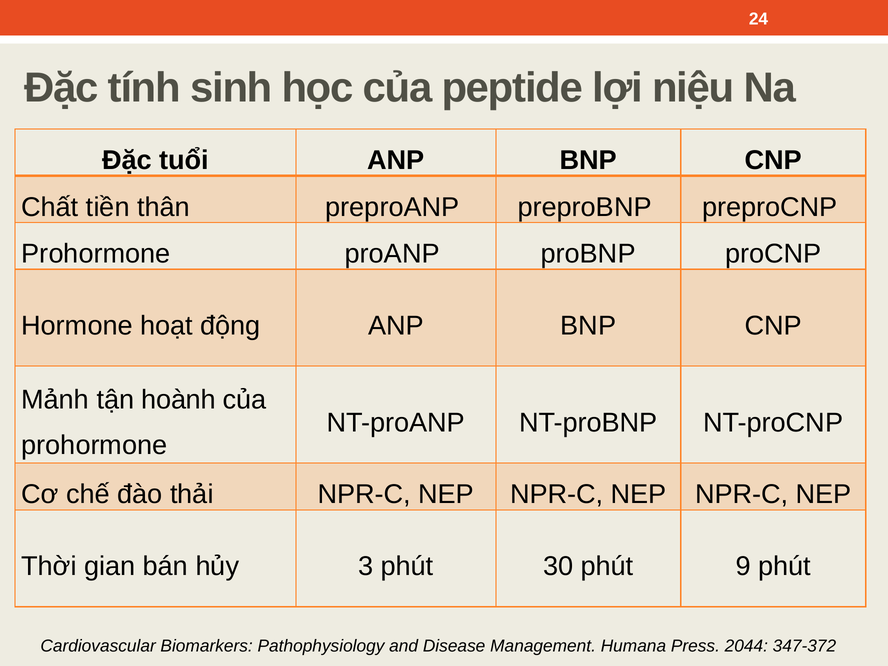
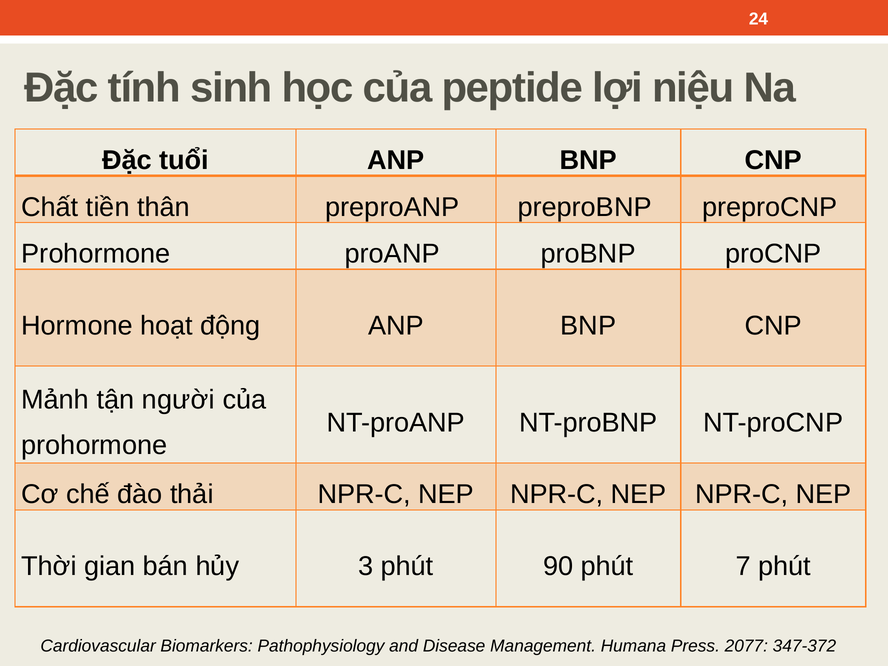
hoành: hoành -> người
30: 30 -> 90
9: 9 -> 7
2044: 2044 -> 2077
